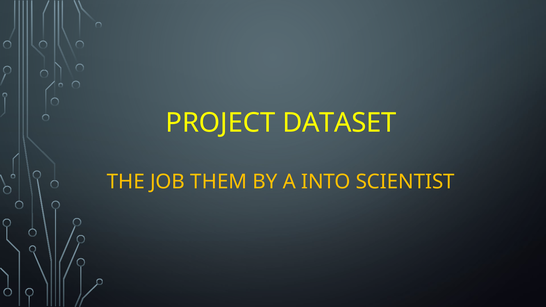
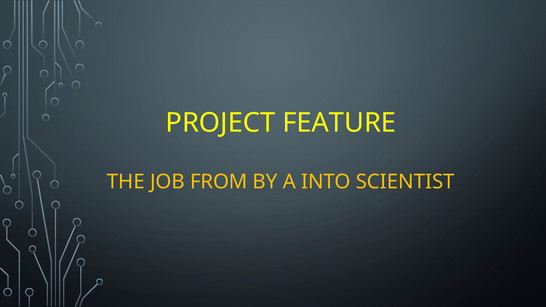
DATASET: DATASET -> FEATURE
THEM: THEM -> FROM
